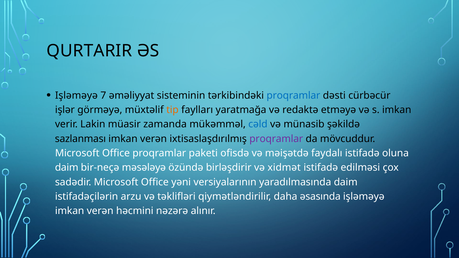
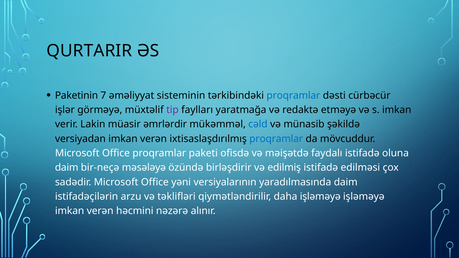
Işləməyə at (76, 96): Işləməyə -> Paketinin
tip colour: orange -> purple
zamanda: zamanda -> əmrlərdir
sazlanması: sazlanması -> versiyadan
proqramlar at (276, 139) colour: purple -> blue
xidmət: xidmət -> edilmiş
daha əsasında: əsasında -> işləməyə
